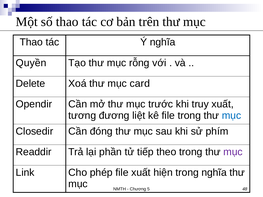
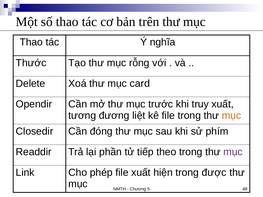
Quyền: Quyền -> Thước
mục at (232, 116) colour: blue -> orange
trong nghĩa: nghĩa -> được
